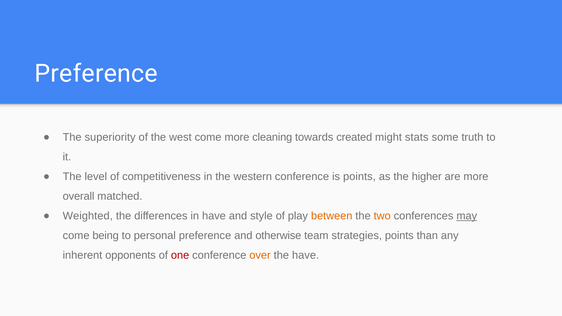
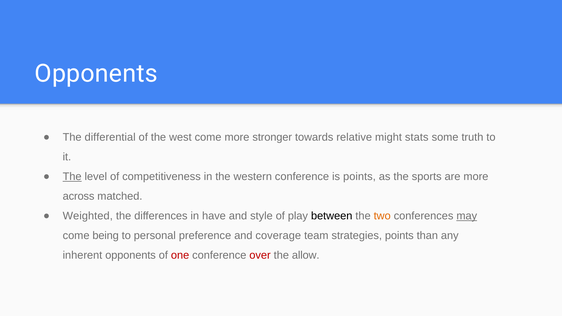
Preference at (96, 74): Preference -> Opponents
superiority: superiority -> differential
cleaning: cleaning -> stronger
created: created -> relative
The at (72, 177) underline: none -> present
higher: higher -> sports
overall: overall -> across
between colour: orange -> black
otherwise: otherwise -> coverage
over colour: orange -> red
the have: have -> allow
